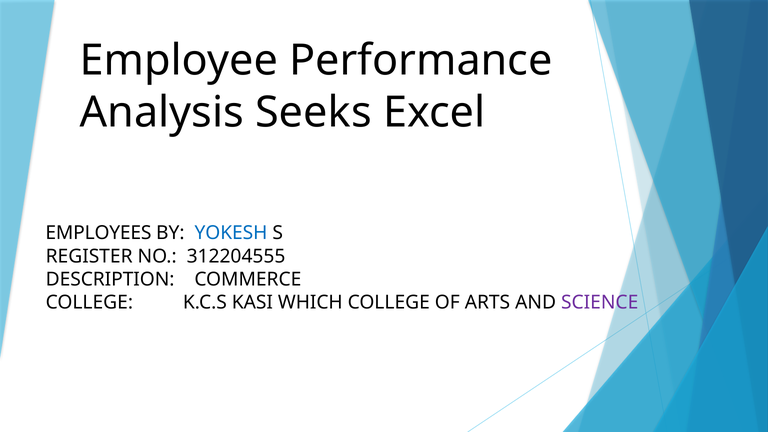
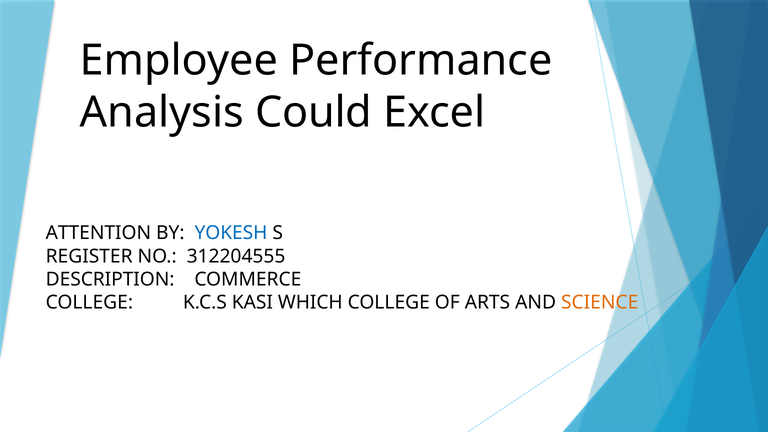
Seeks: Seeks -> Could
EMPLOYEES: EMPLOYEES -> ATTENTION
SCIENCE colour: purple -> orange
